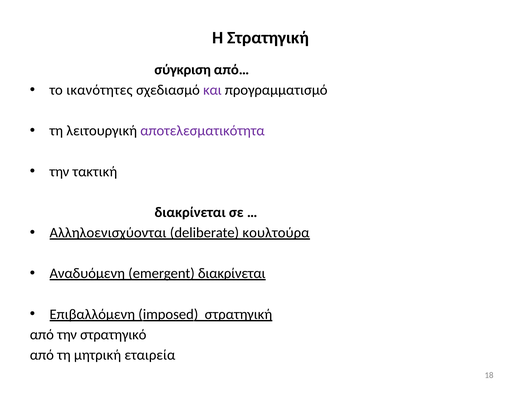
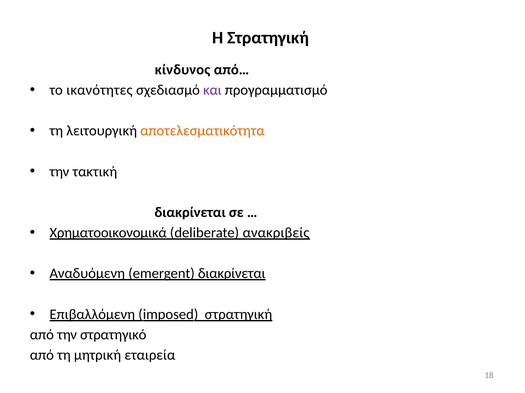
σύγκριση: σύγκριση -> κίνδυνος
αποτελεσματικότητα colour: purple -> orange
Αλληλοενισχύονται: Αλληλοενισχύονται -> Χρηματοοικονομικά
κουλτούρα: κουλτούρα -> ανακριβείς
